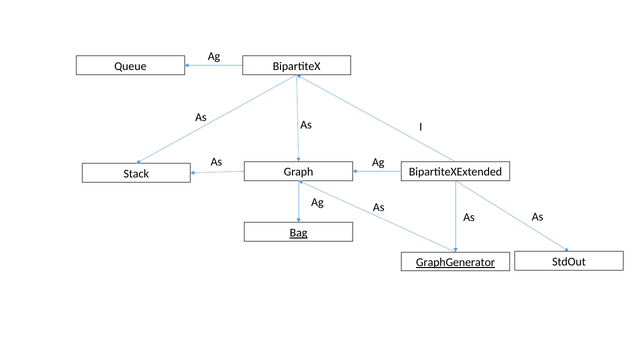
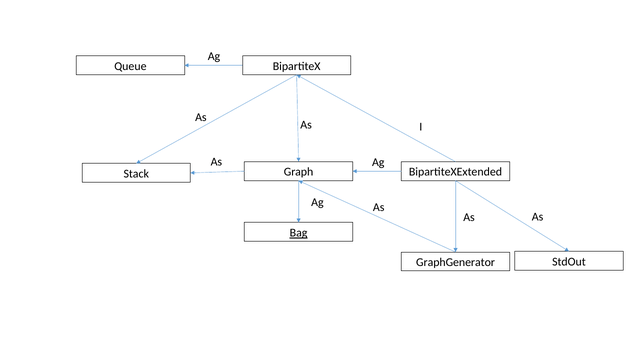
GraphGenerator underline: present -> none
